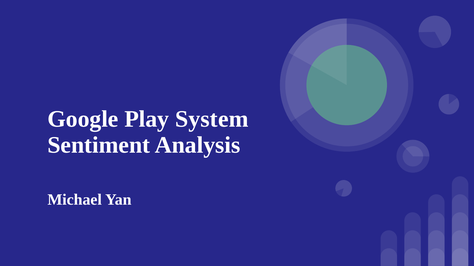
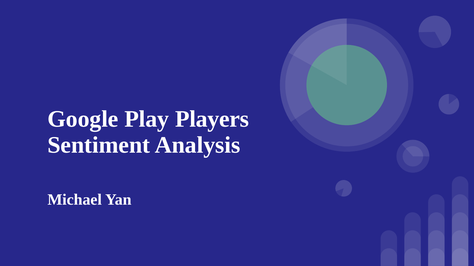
System: System -> Players
